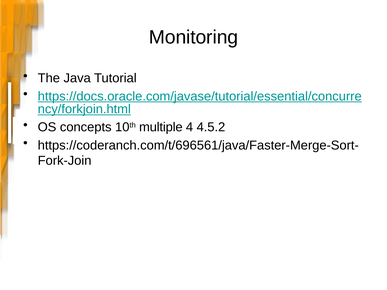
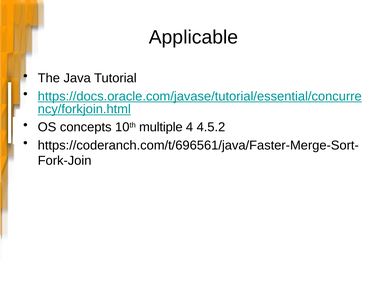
Monitoring: Monitoring -> Applicable
